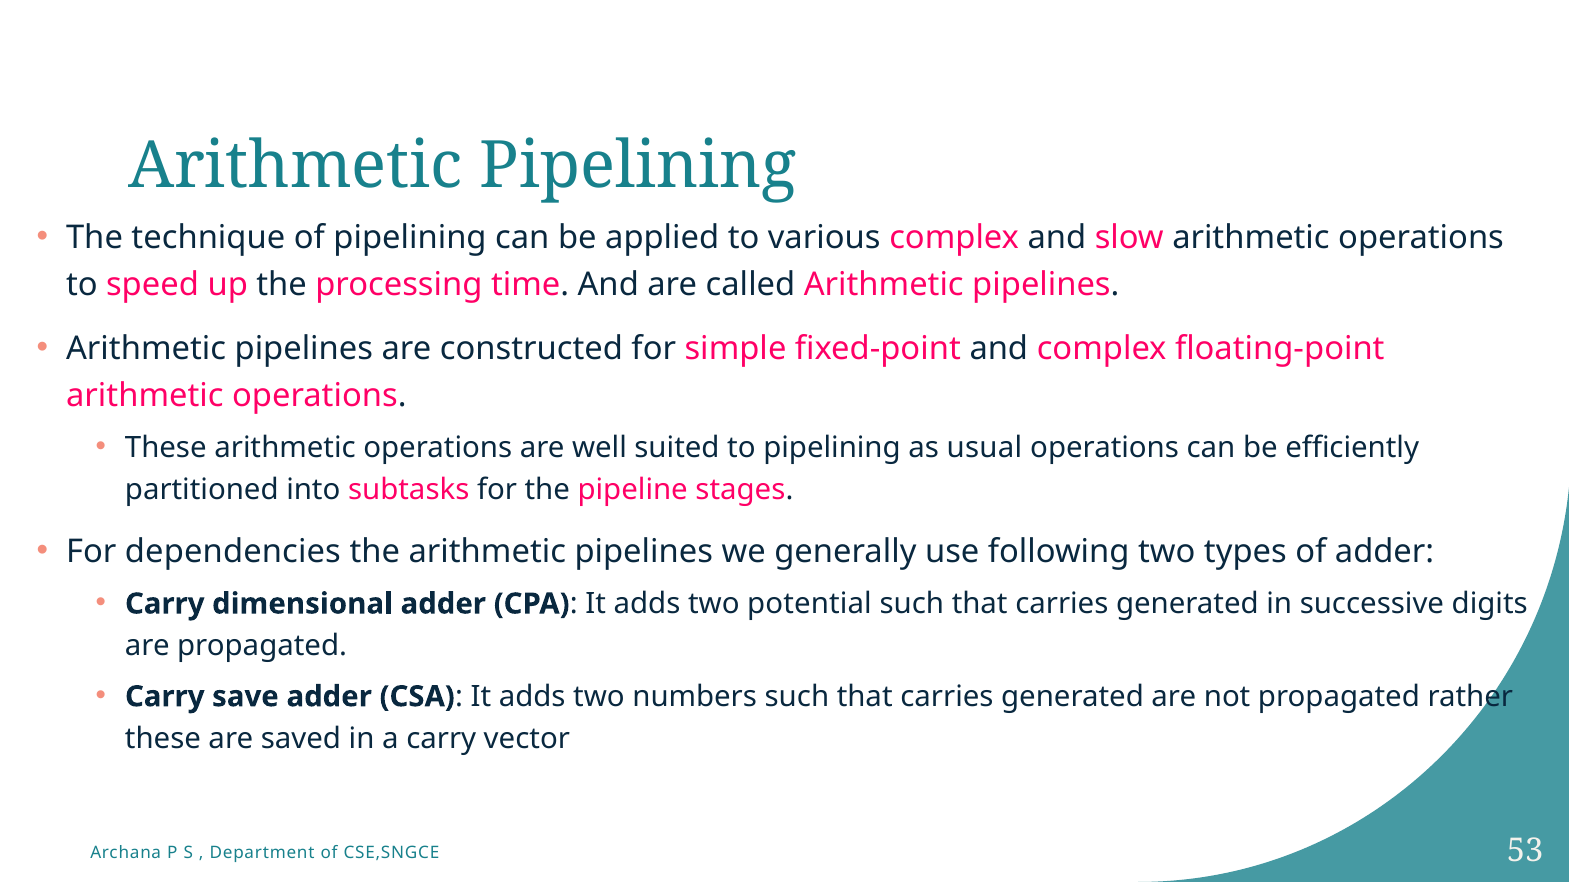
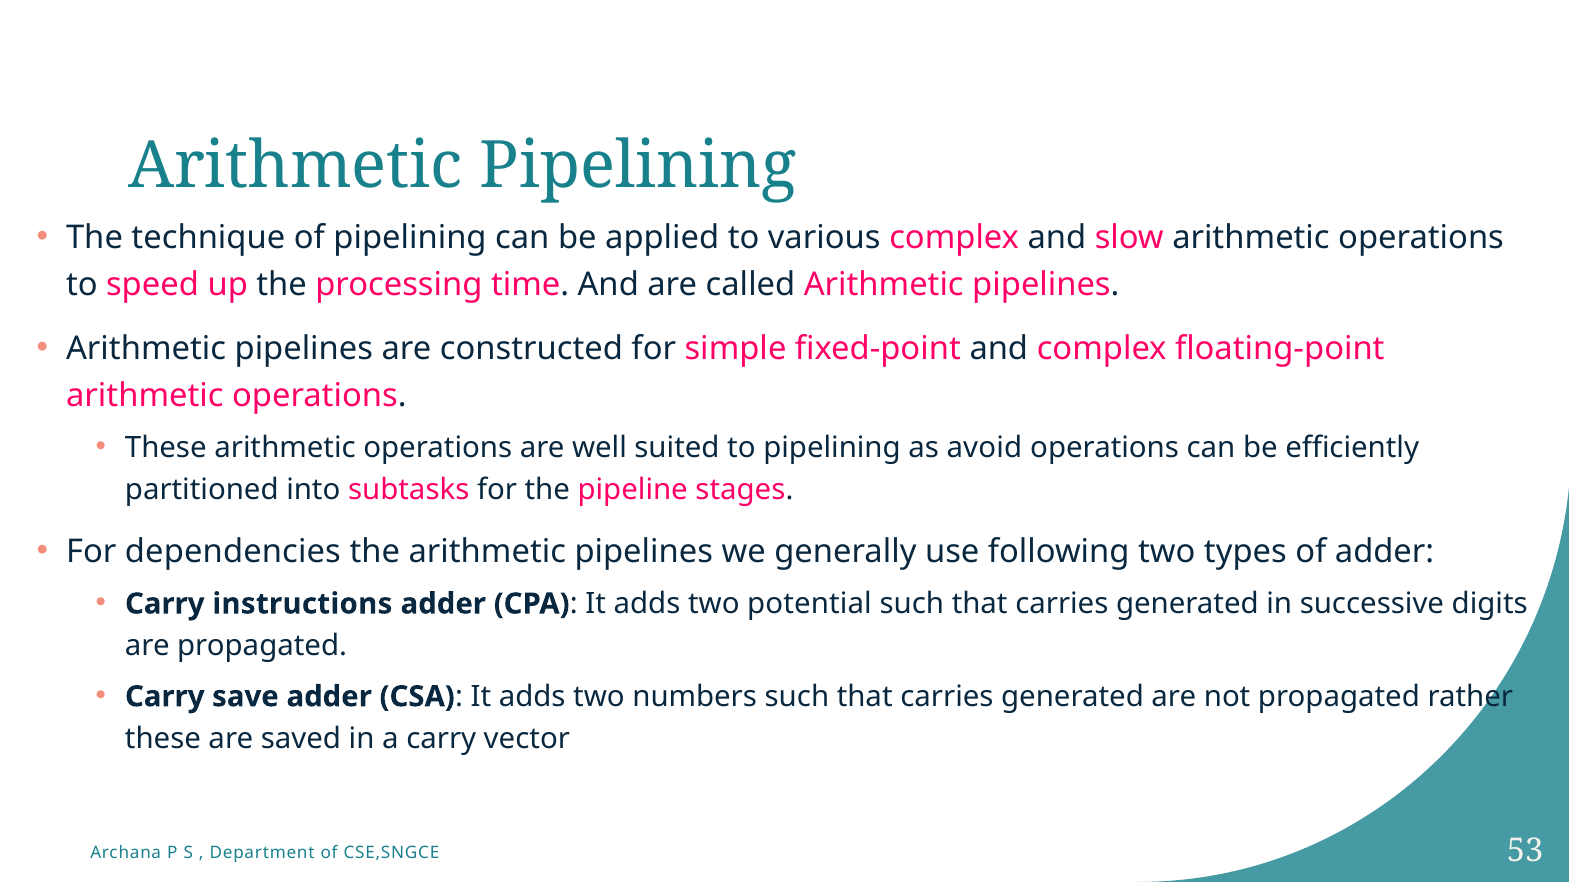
usual: usual -> avoid
dimensional: dimensional -> instructions
